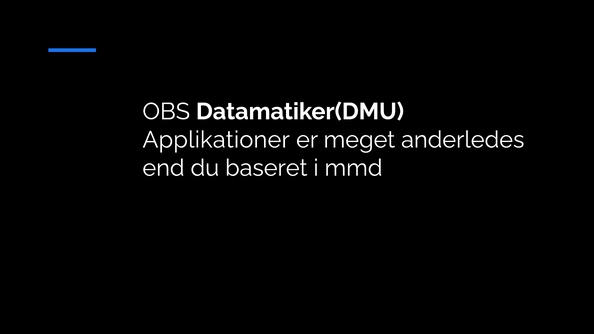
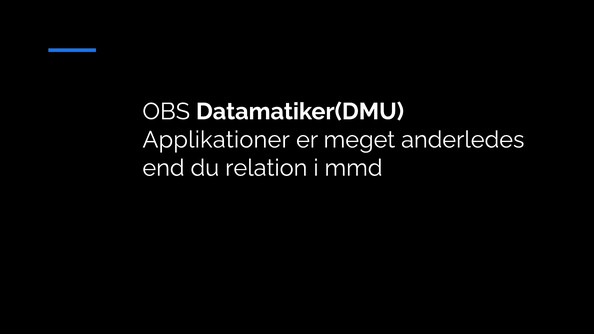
baseret: baseret -> relation
